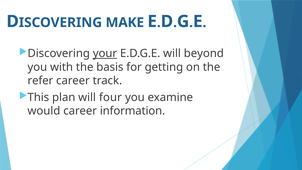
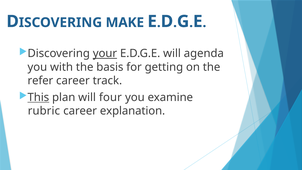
beyond: beyond -> agenda
This underline: none -> present
would: would -> rubric
information: information -> explanation
